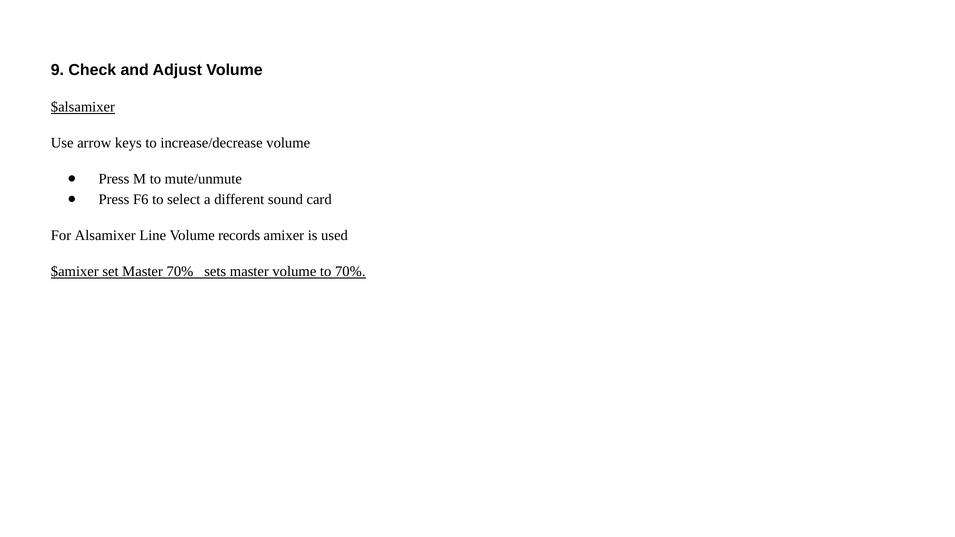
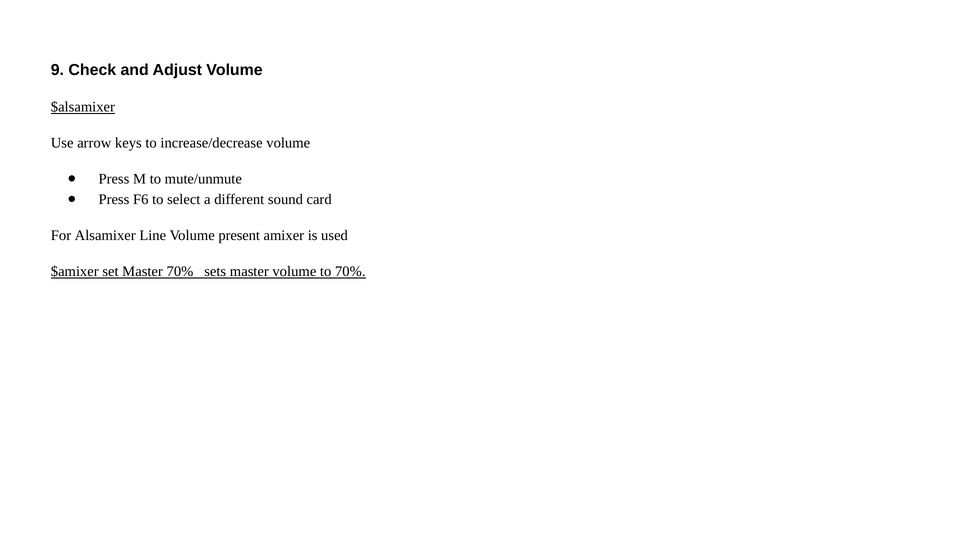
records: records -> present
